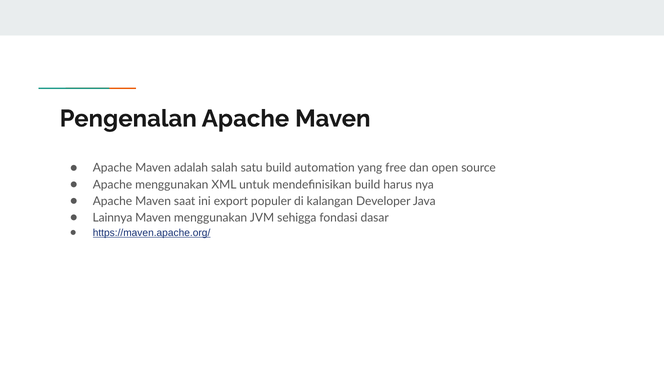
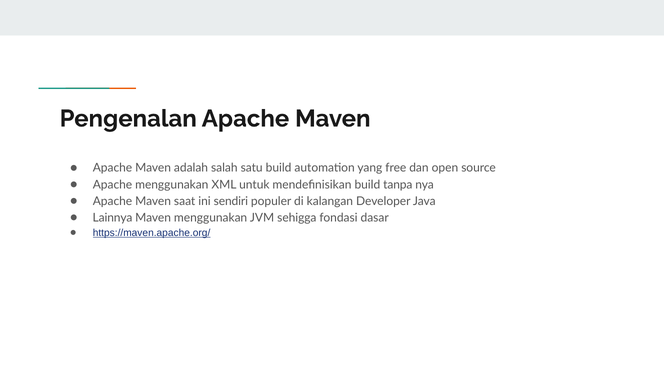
harus: harus -> tanpa
export: export -> sendiri
